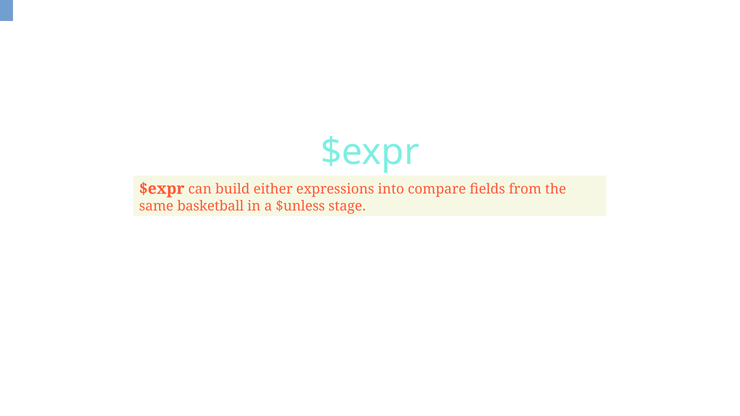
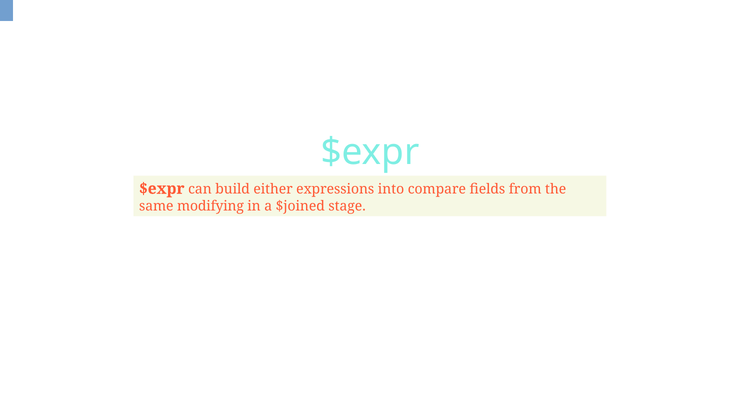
basketball: basketball -> modifying
$unless: $unless -> $joined
